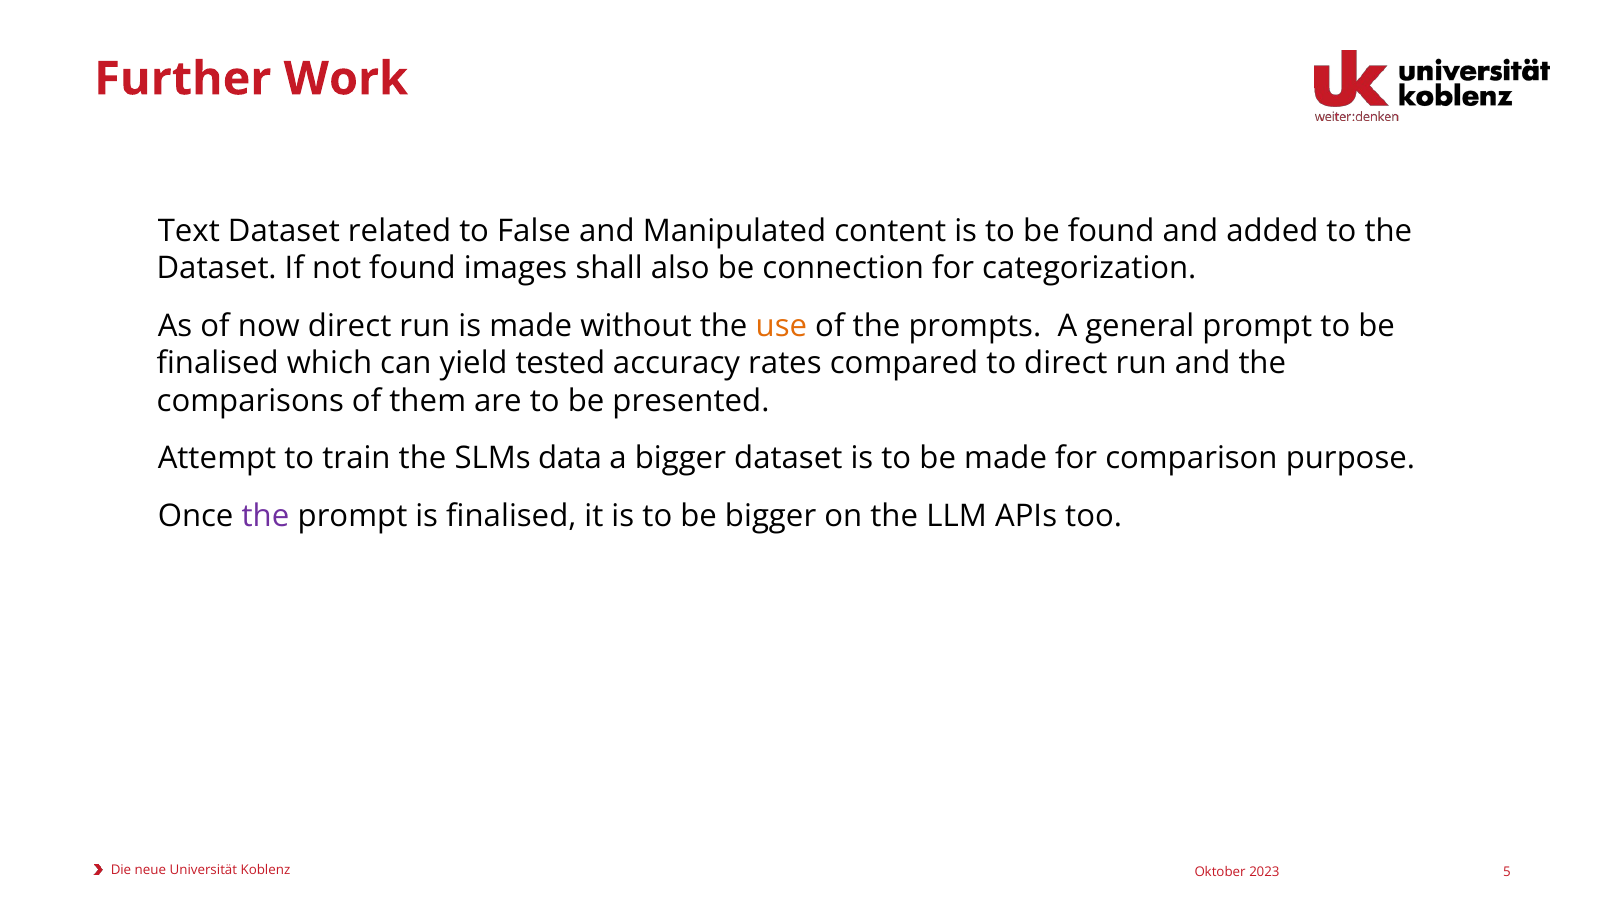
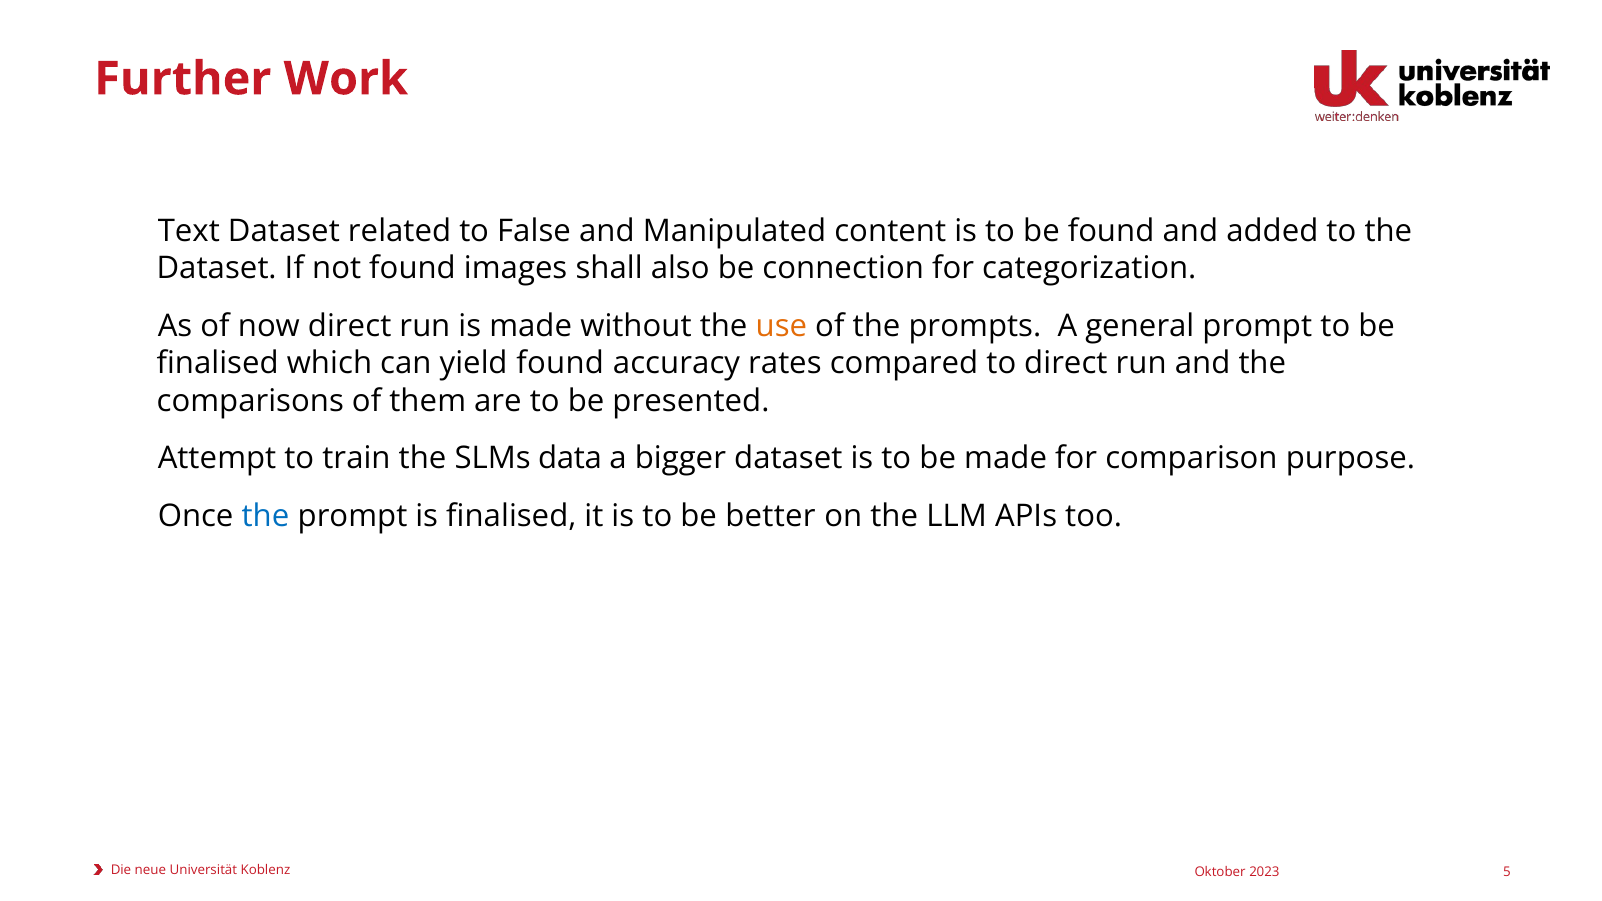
yield tested: tested -> found
the at (265, 516) colour: purple -> blue
be bigger: bigger -> better
